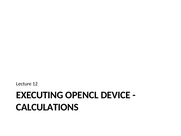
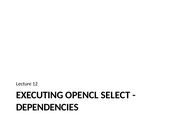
DEVICE: DEVICE -> SELECT
CALCULATIONS: CALCULATIONS -> DEPENDENCIES
